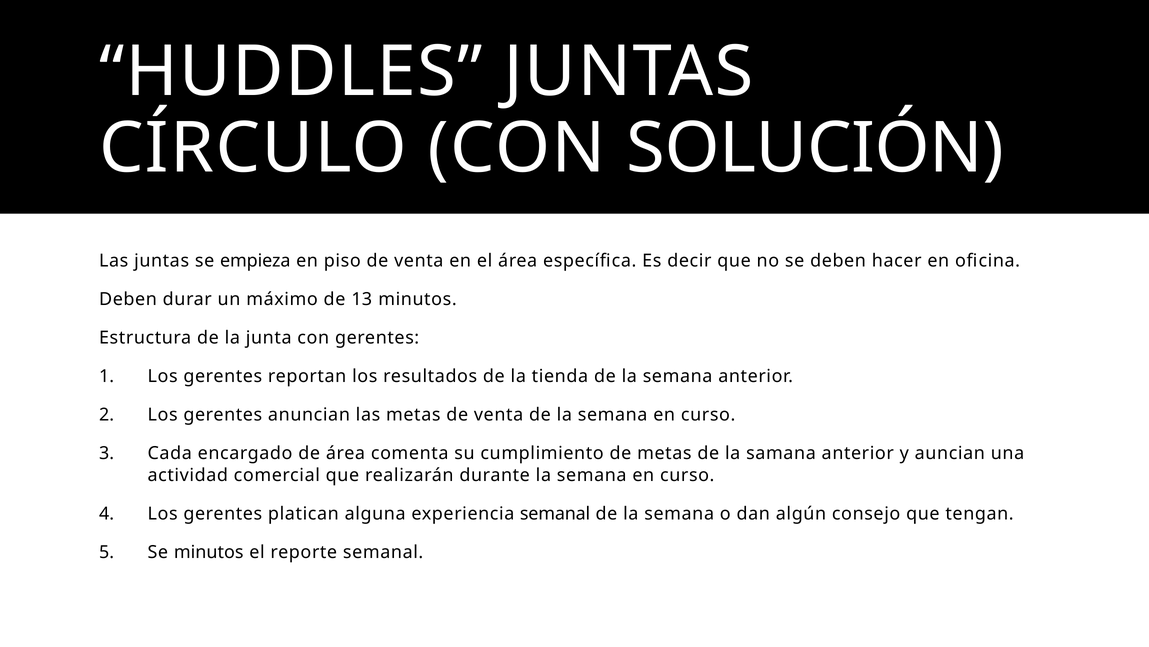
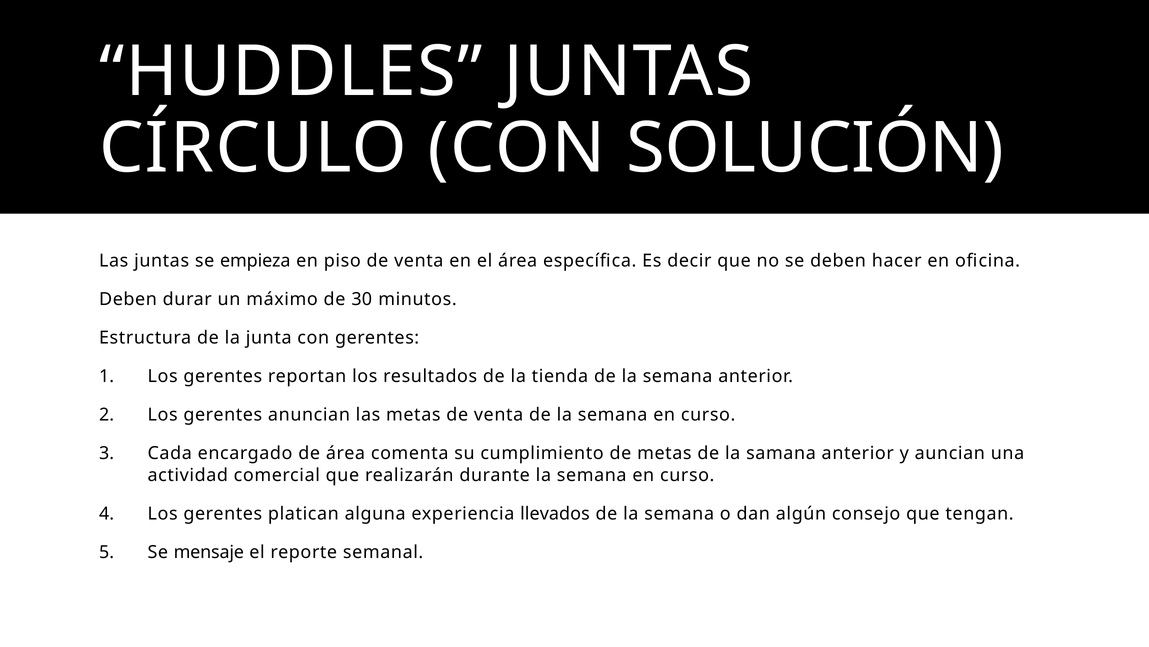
13: 13 -> 30
experiencia semanal: semanal -> llevados
Se minutos: minutos -> mensaje
